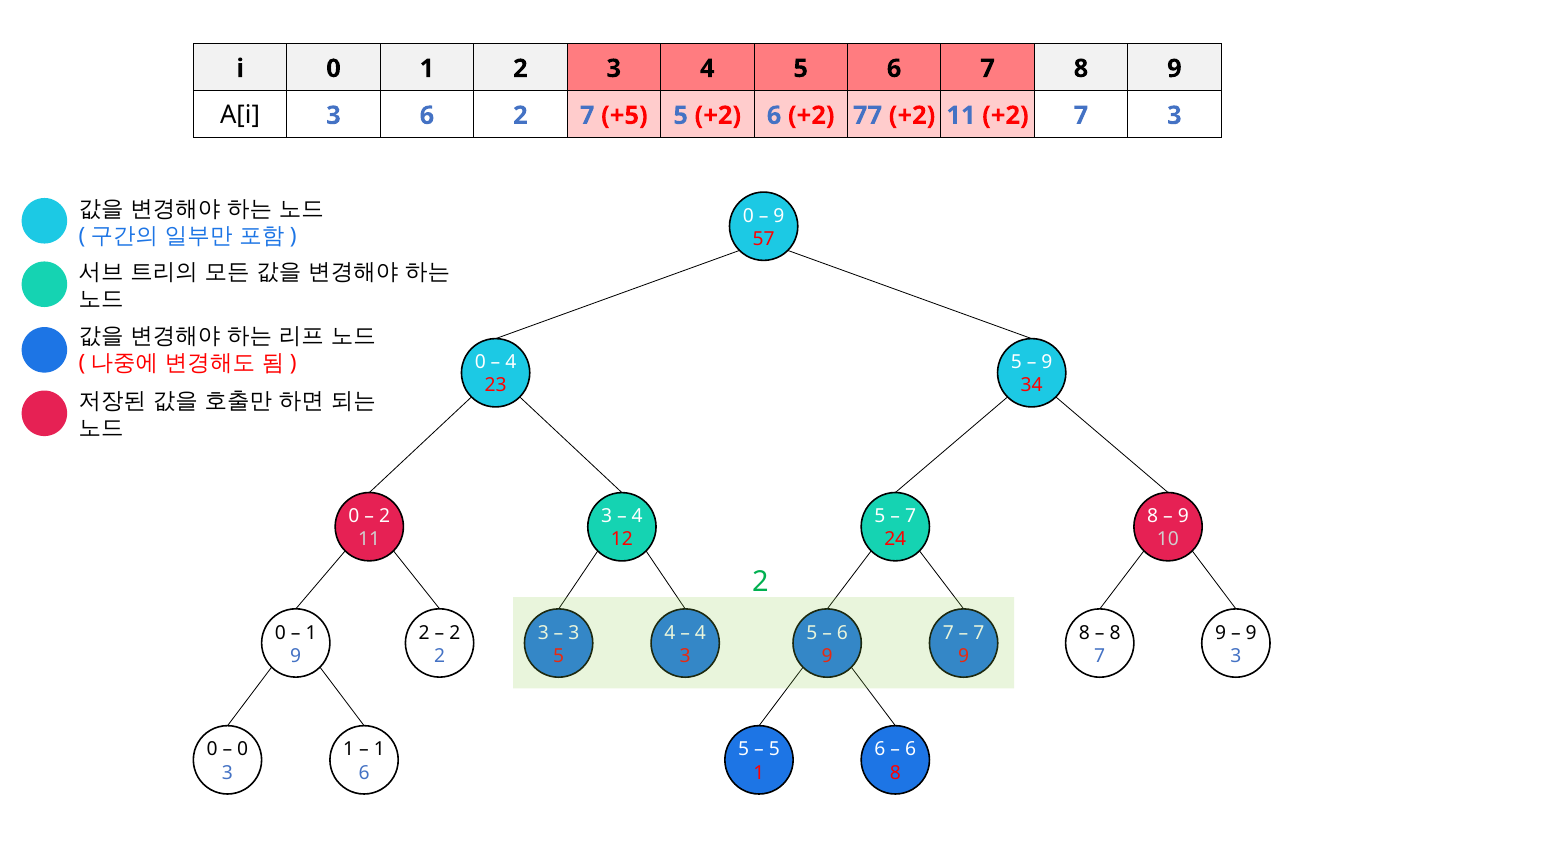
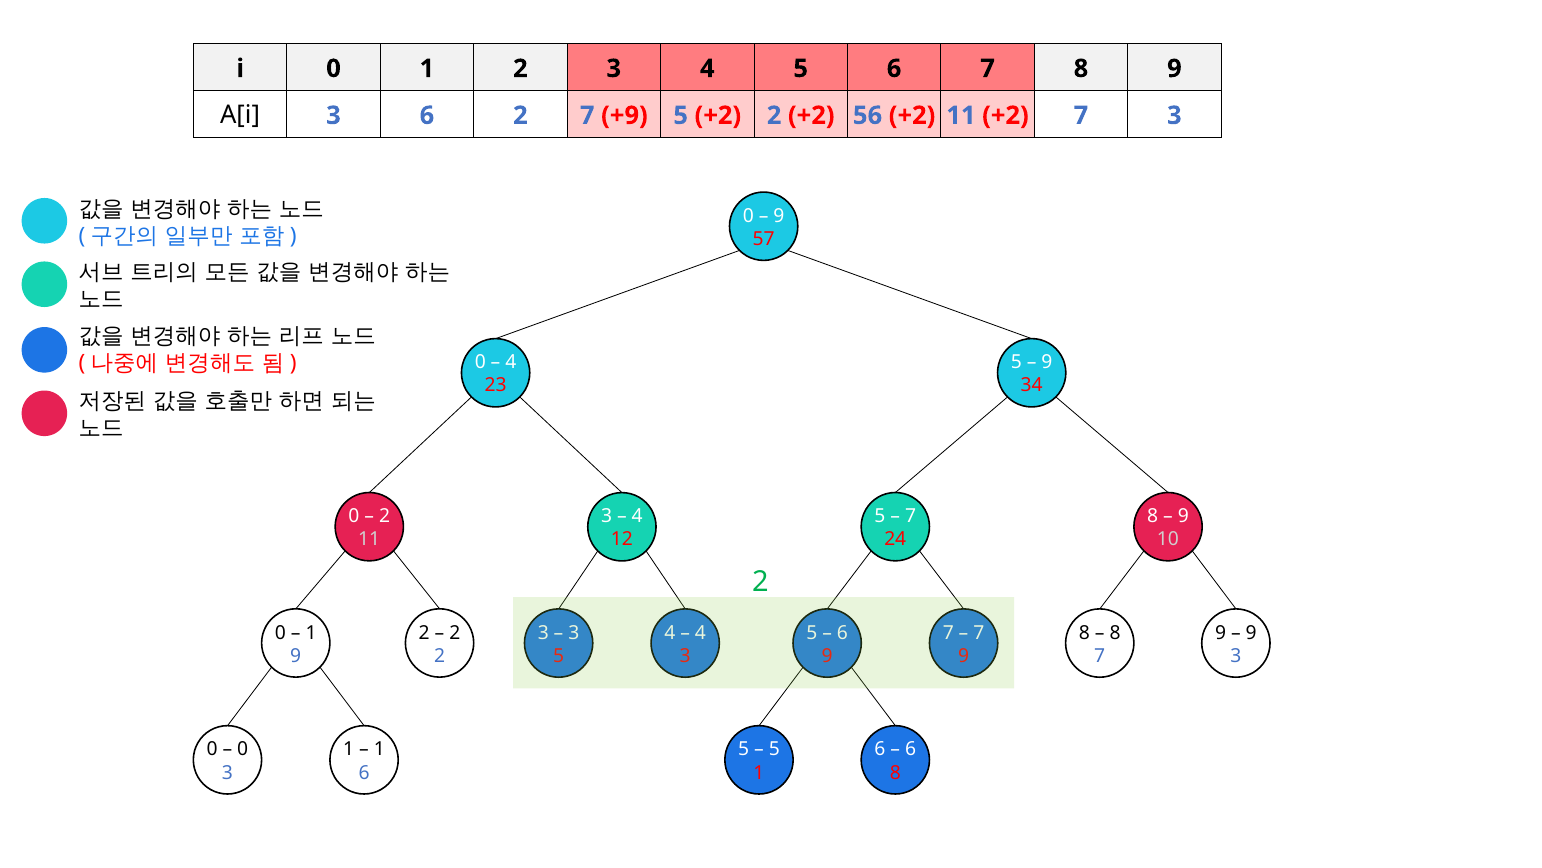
+5: +5 -> +9
+2 6: 6 -> 2
77: 77 -> 56
